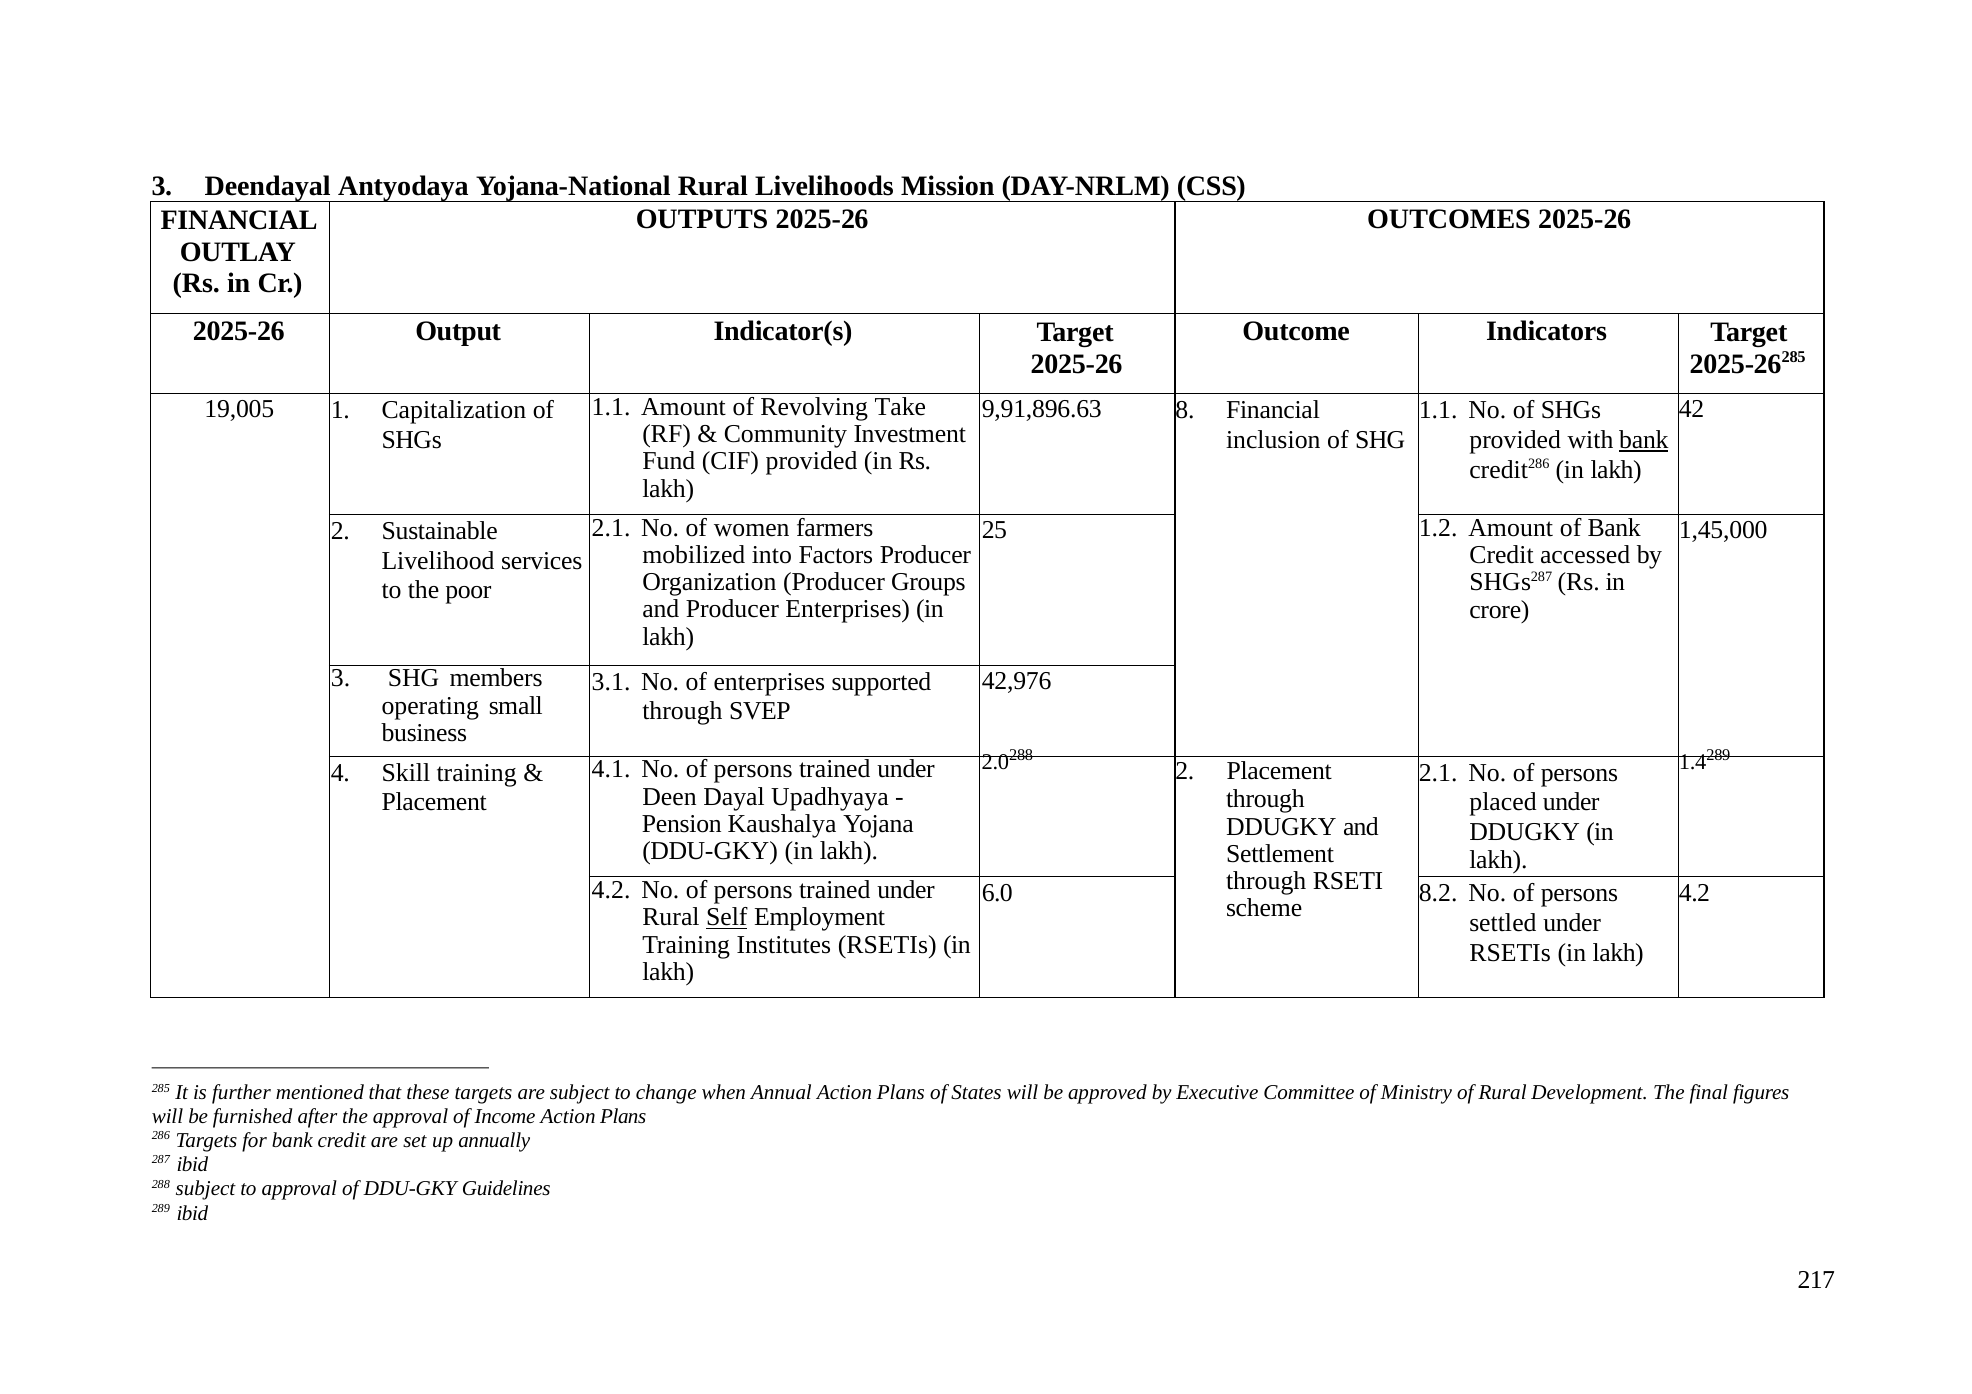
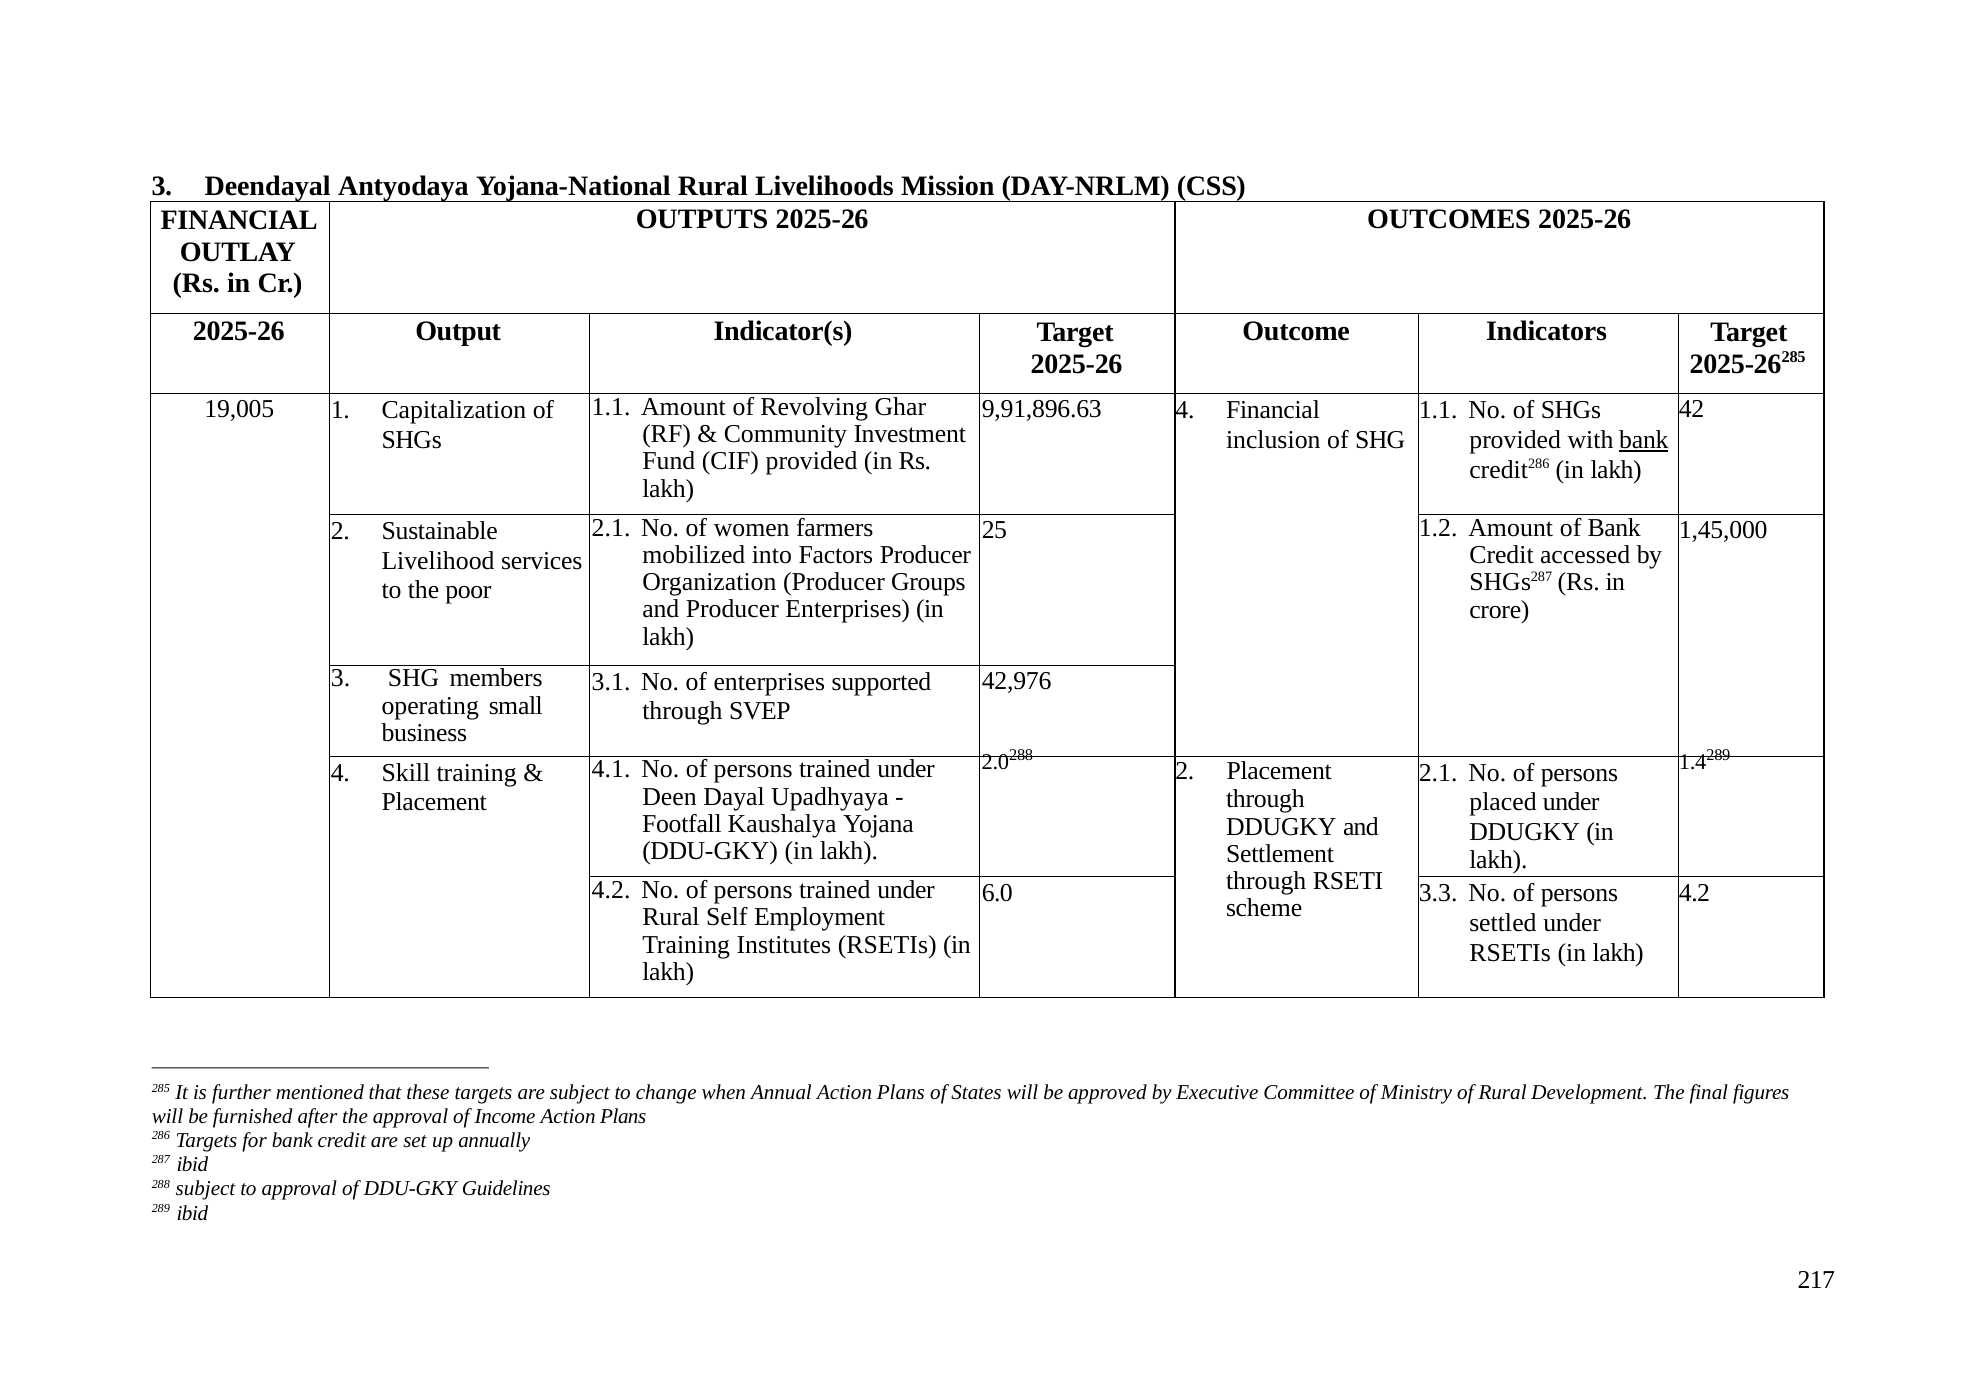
Take: Take -> Ghar
9,91,896.63 8: 8 -> 4
Pension: Pension -> Footfall
8.2: 8.2 -> 3.3
Self underline: present -> none
